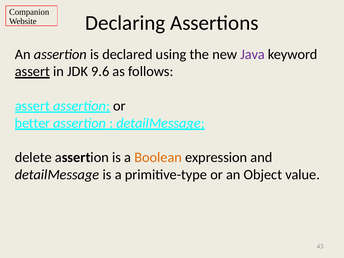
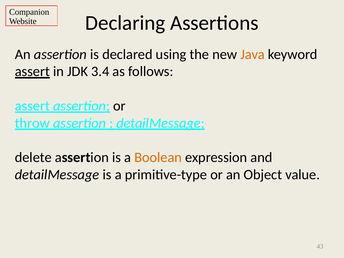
Java colour: purple -> orange
9.6: 9.6 -> 3.4
better: better -> throw
